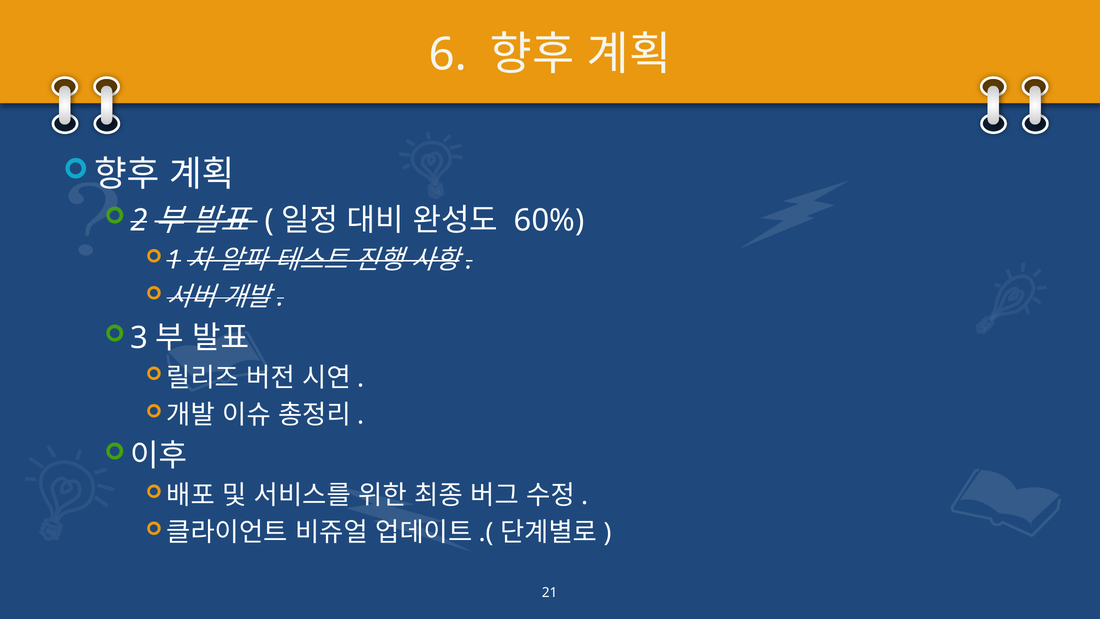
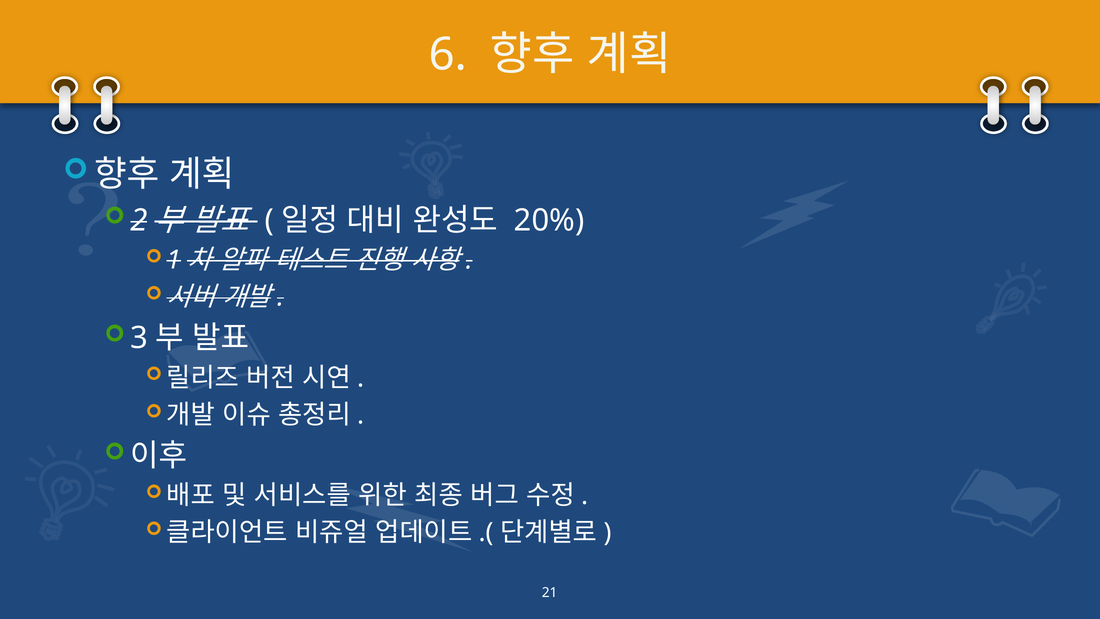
60%: 60% -> 20%
